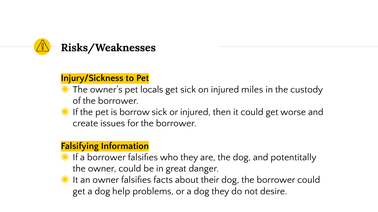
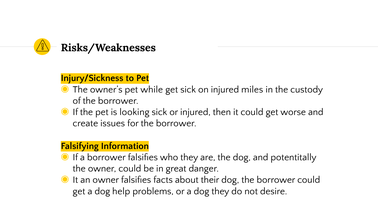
locals: locals -> while
borrow: borrow -> looking
